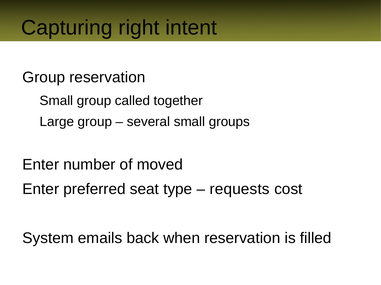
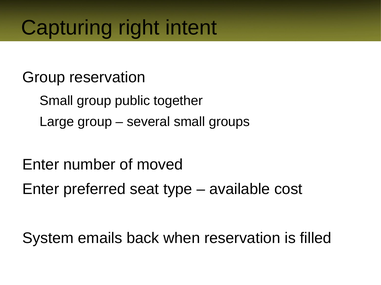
called: called -> public
requests: requests -> available
